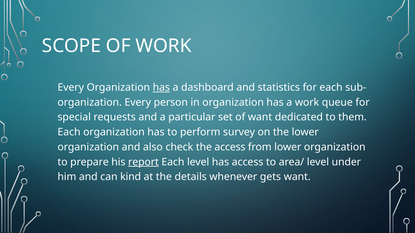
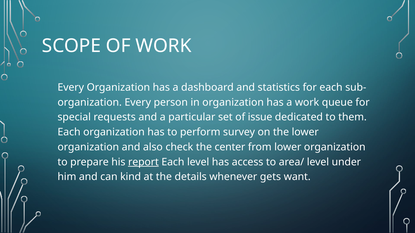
has at (161, 88) underline: present -> none
of want: want -> issue
the access: access -> center
